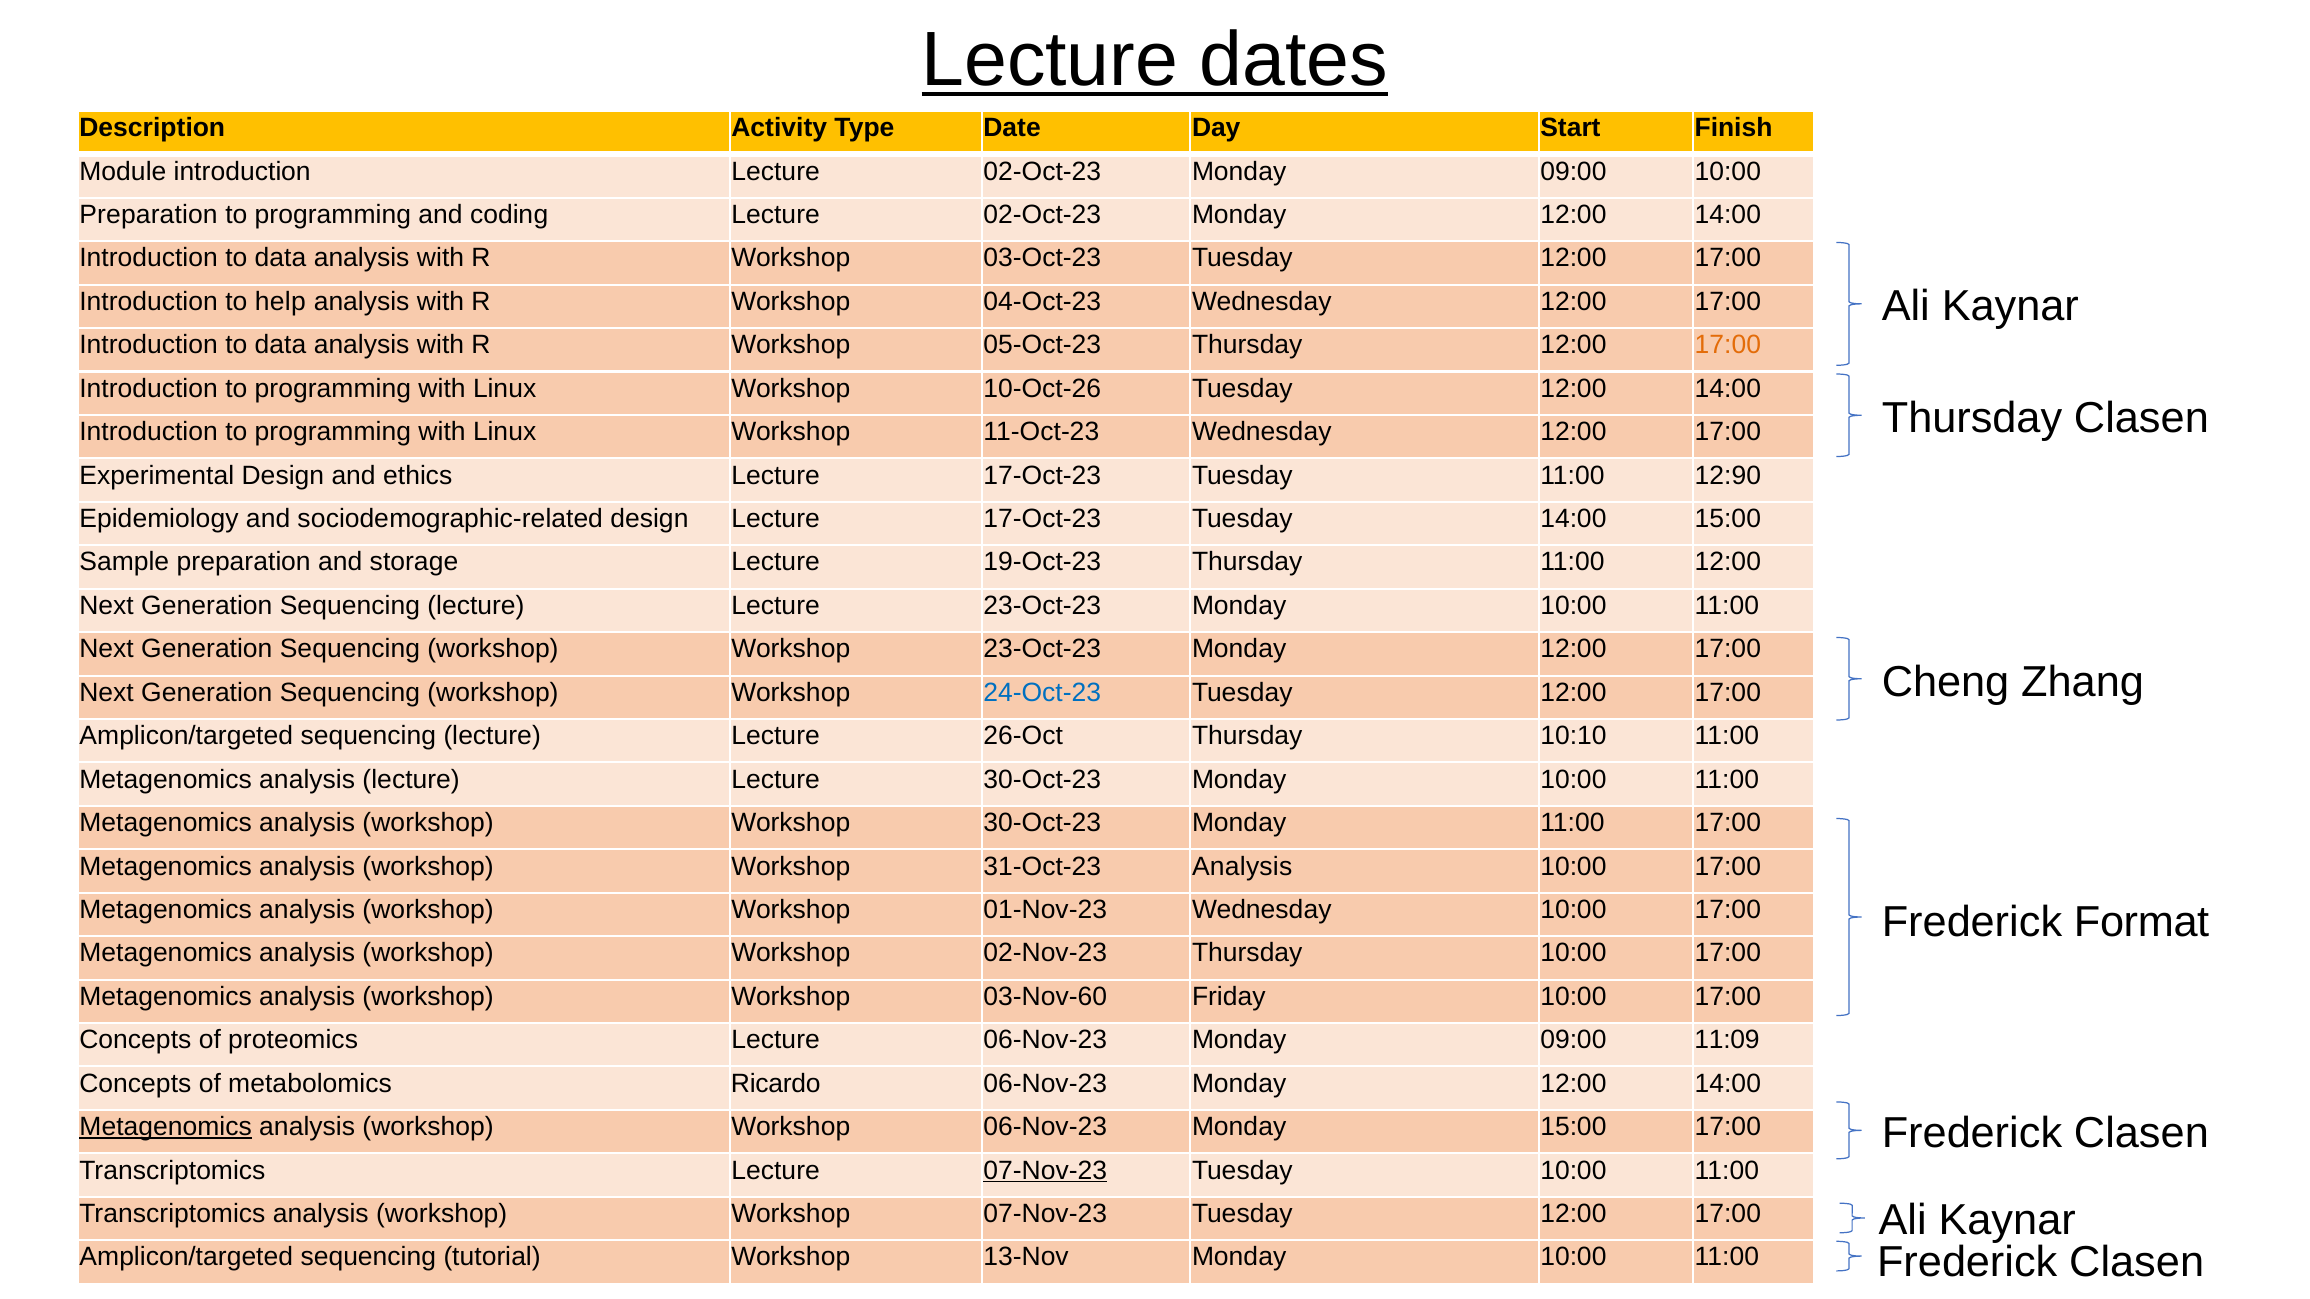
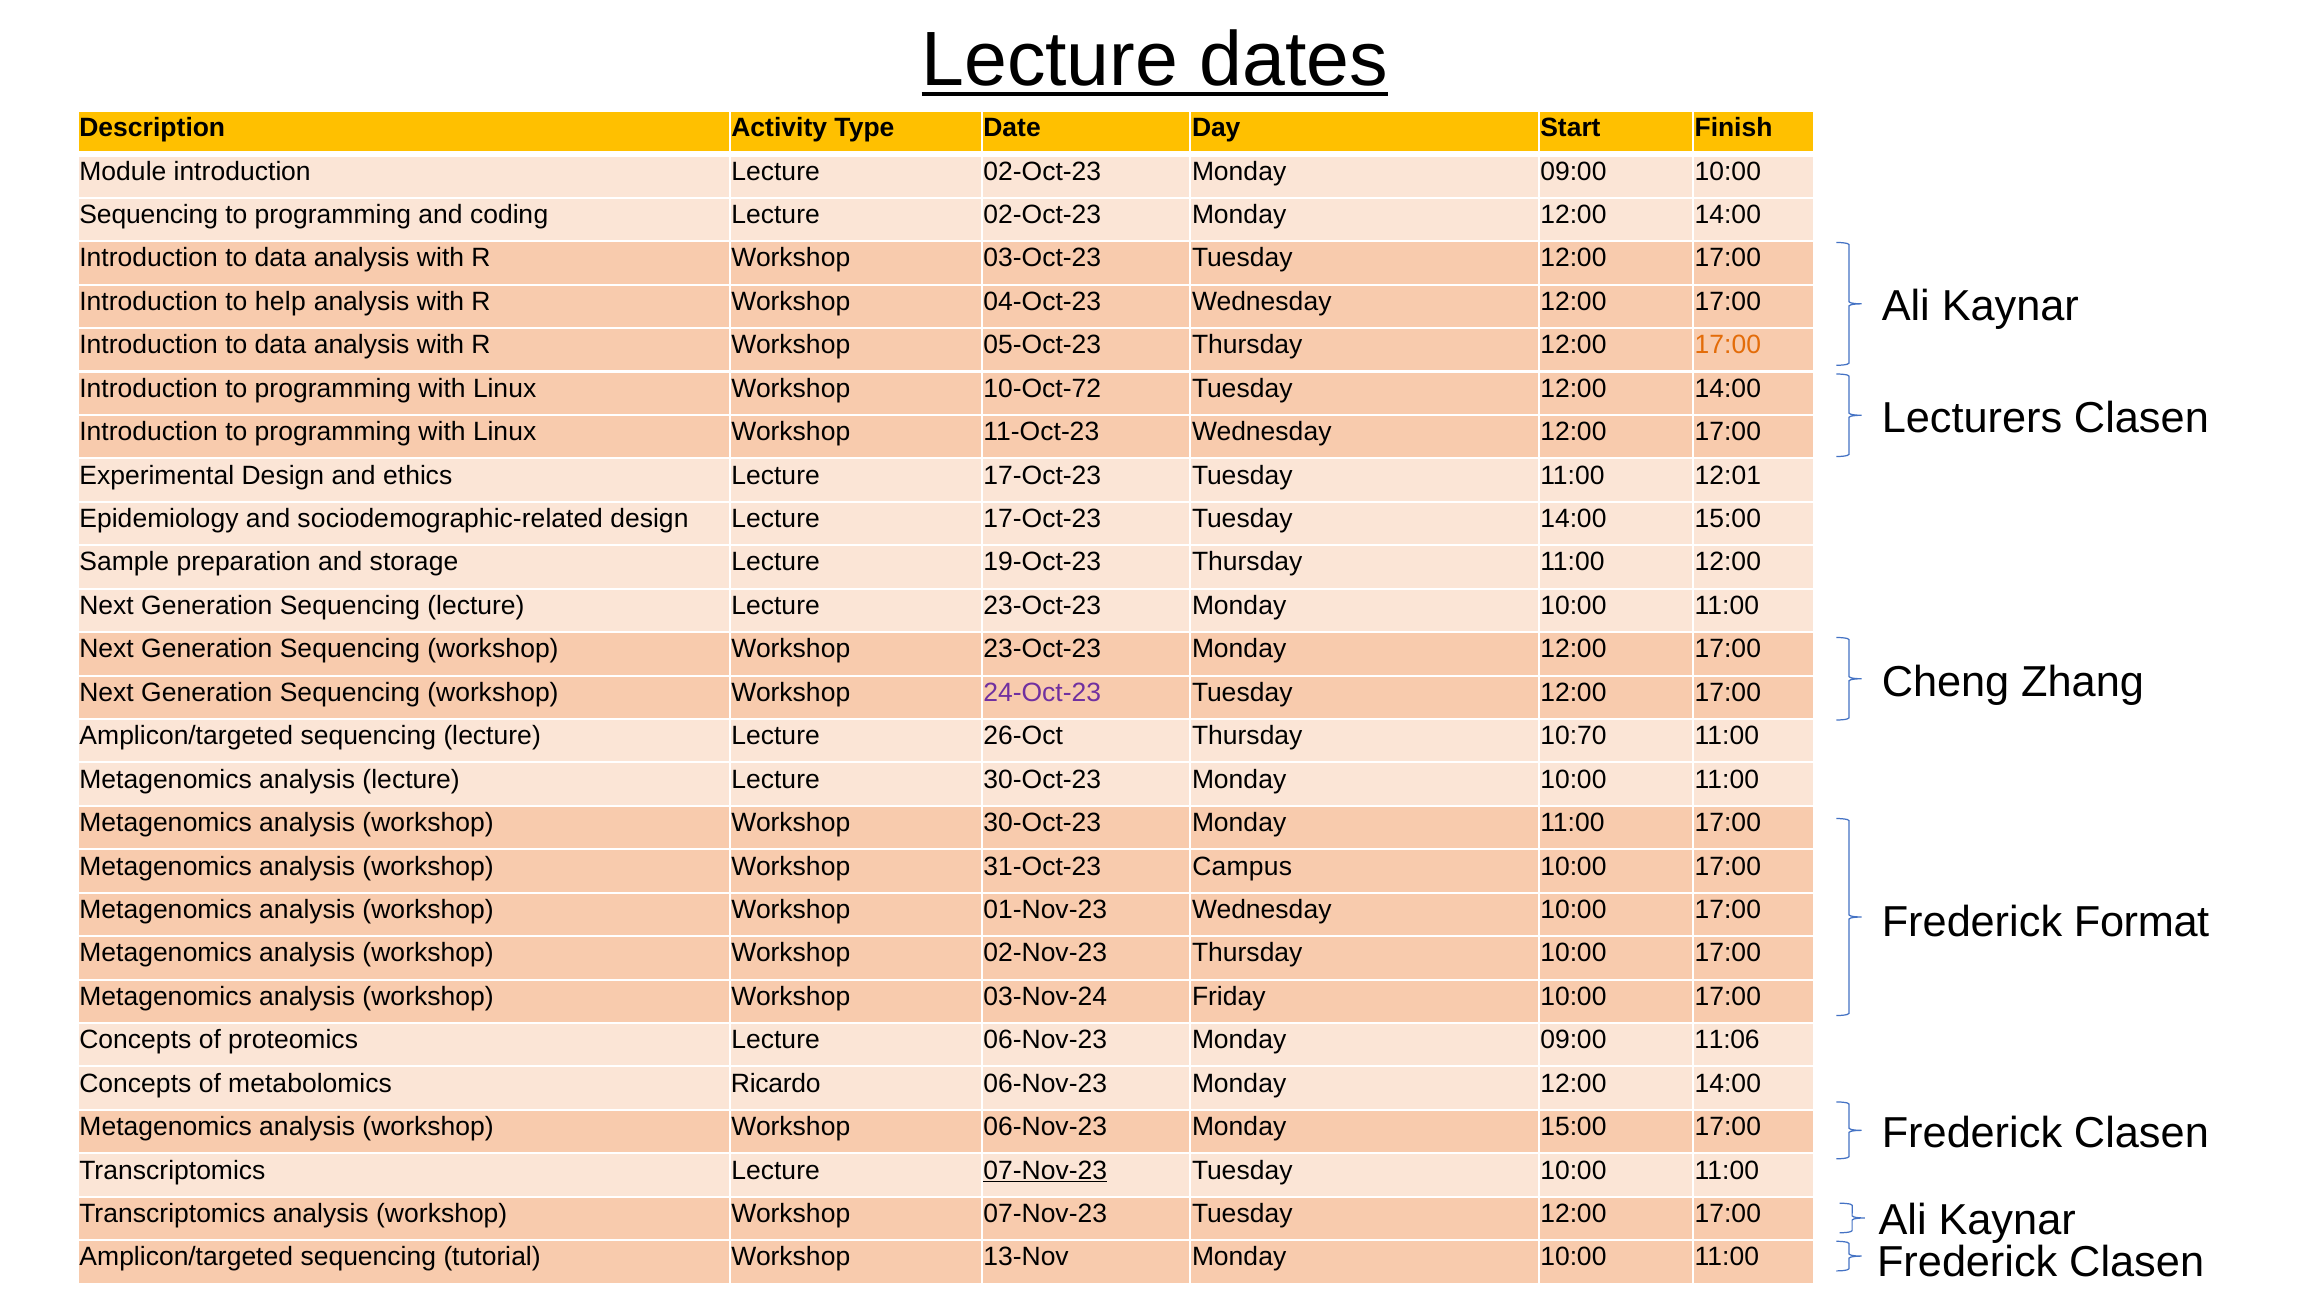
Preparation at (149, 215): Preparation -> Sequencing
10-Oct-26: 10-Oct-26 -> 10-Oct-72
Thursday at (1972, 418): Thursday -> Lecturers
12:90: 12:90 -> 12:01
24-Oct-23 colour: blue -> purple
10:10: 10:10 -> 10:70
31-Oct-23 Analysis: Analysis -> Campus
03-Nov-60: 03-Nov-60 -> 03-Nov-24
11:09: 11:09 -> 11:06
Metagenomics at (166, 1127) underline: present -> none
